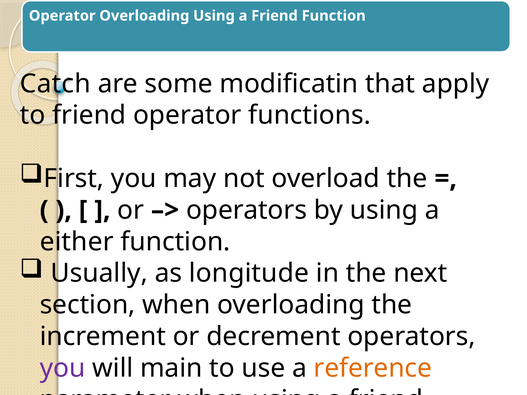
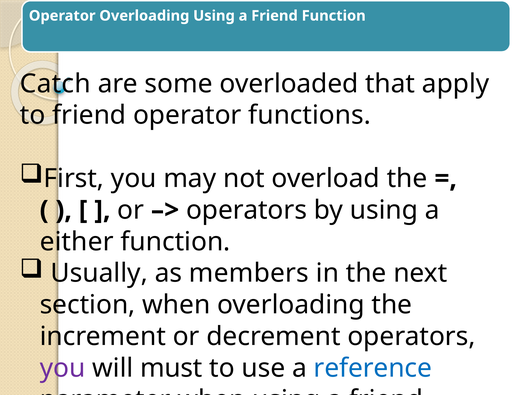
modificatin: modificatin -> overloaded
longitude: longitude -> members
main: main -> must
reference colour: orange -> blue
